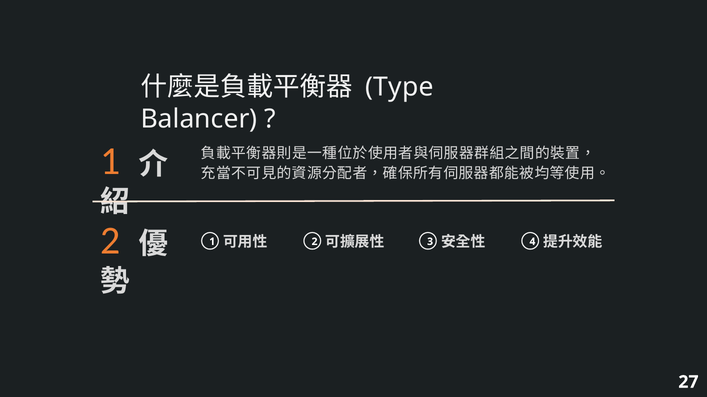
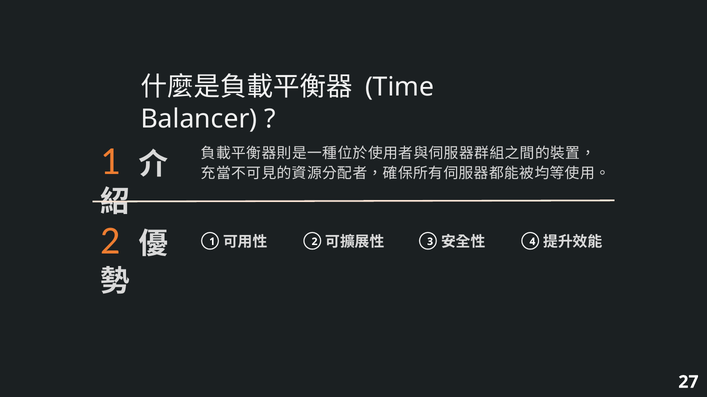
Type: Type -> Time
